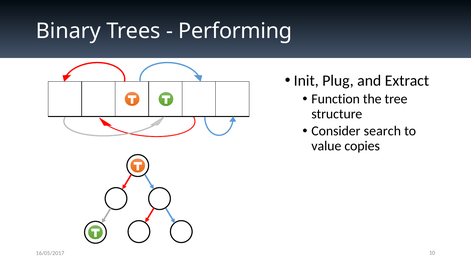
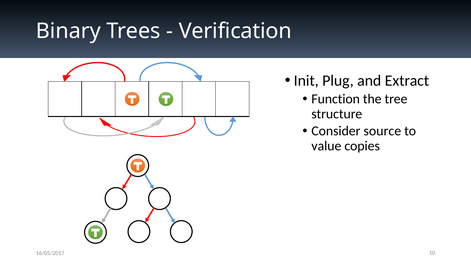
Performing: Performing -> Verification
search: search -> source
